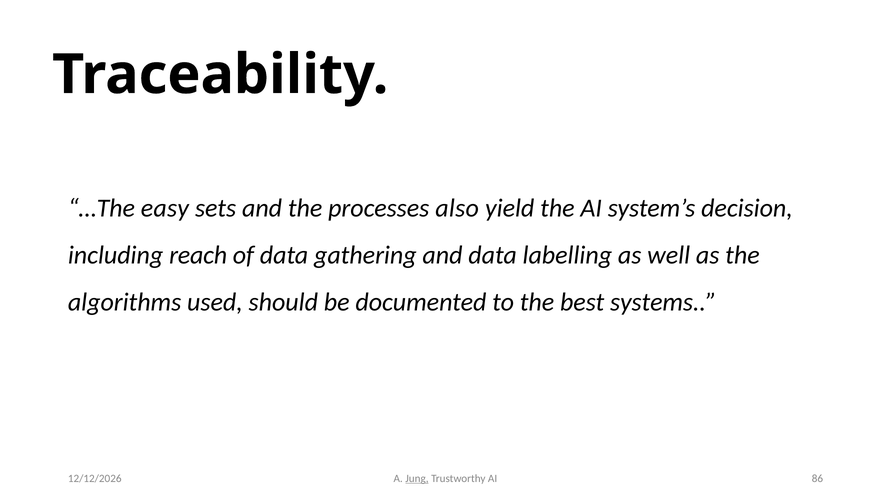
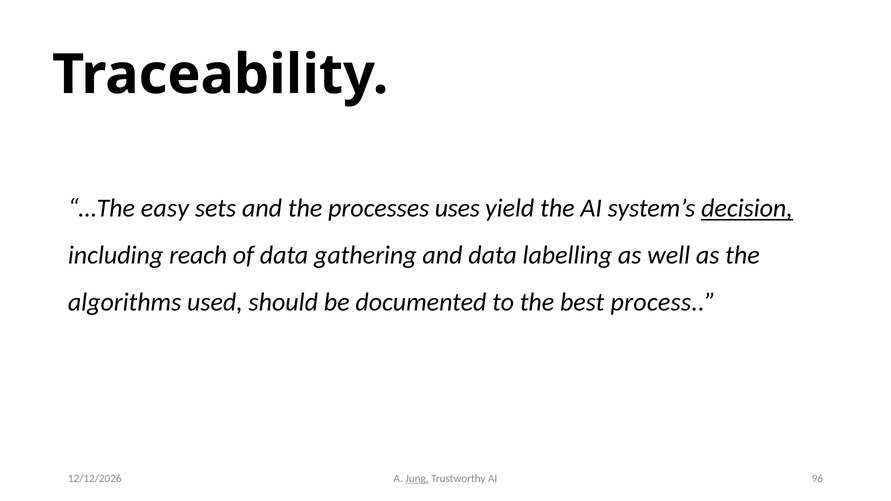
also: also -> uses
decision underline: none -> present
systems: systems -> process
86: 86 -> 96
